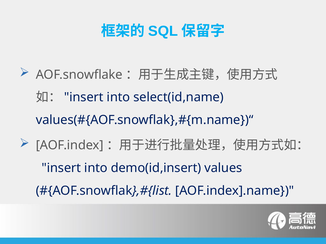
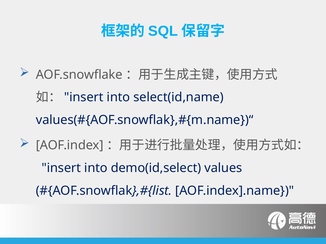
demo(id,insert: demo(id,insert -> demo(id,select
